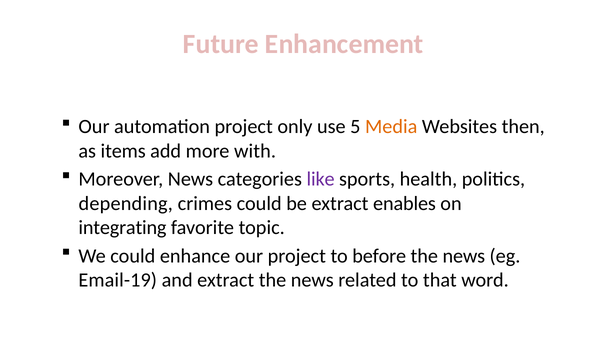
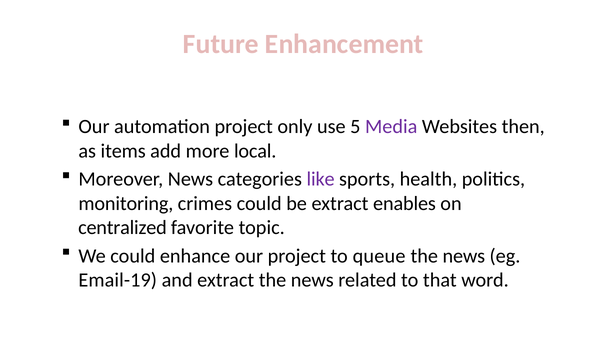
Media colour: orange -> purple
with: with -> local
depending: depending -> monitoring
integrating: integrating -> centralized
before: before -> queue
